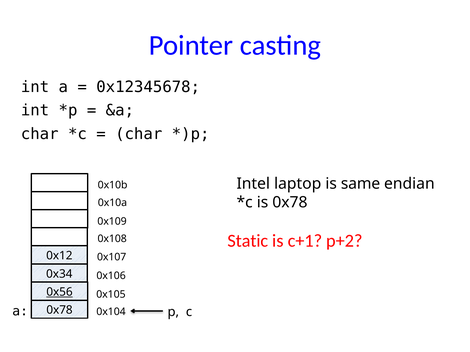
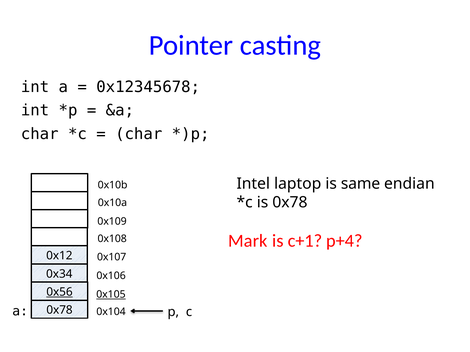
Static: Static -> Mark
p+2: p+2 -> p+4
0x105 underline: none -> present
